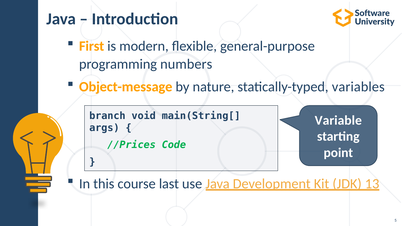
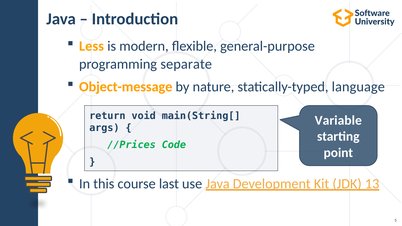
First: First -> Less
numbers: numbers -> separate
variables: variables -> language
branch: branch -> return
